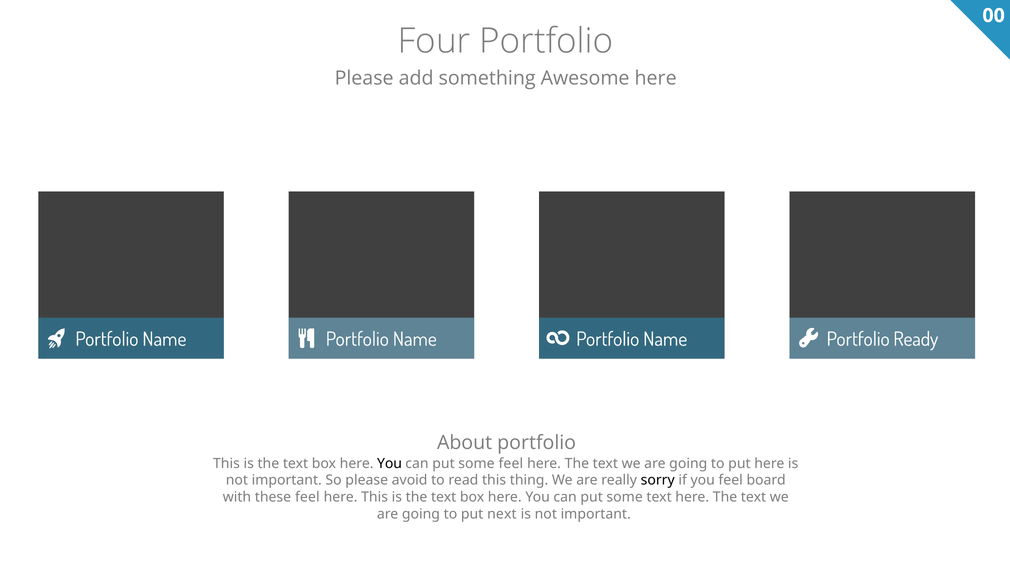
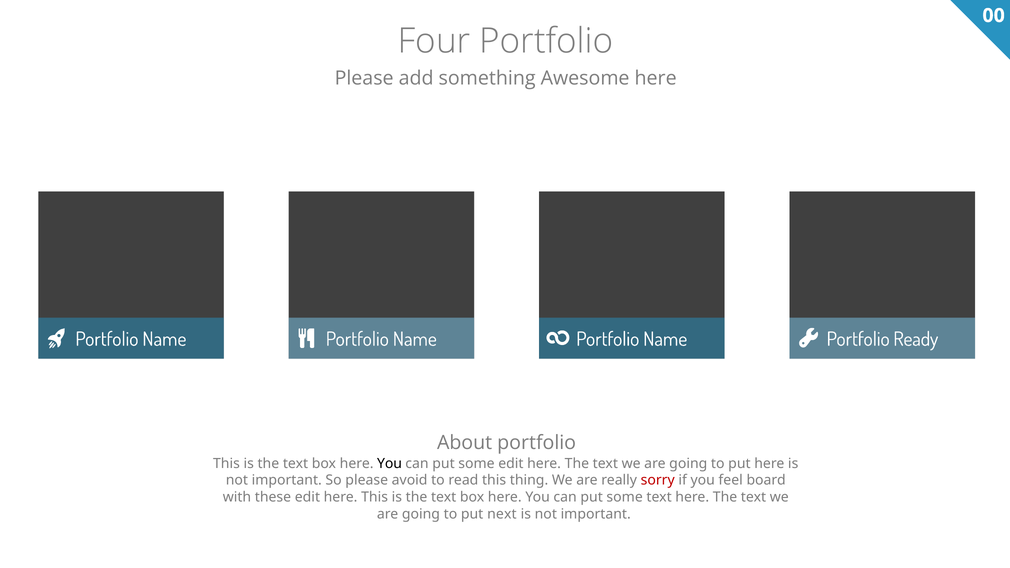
some feel: feel -> edit
sorry colour: black -> red
these feel: feel -> edit
